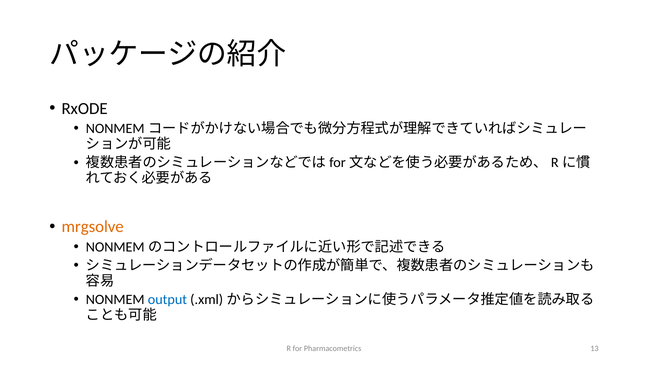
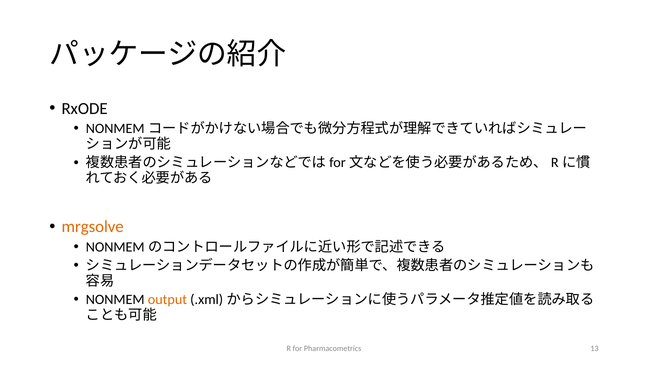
output colour: blue -> orange
